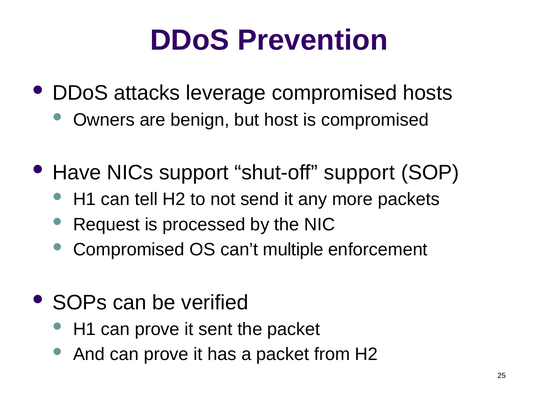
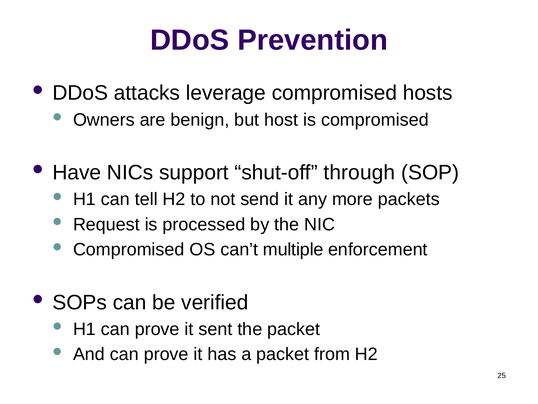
shut-off support: support -> through
